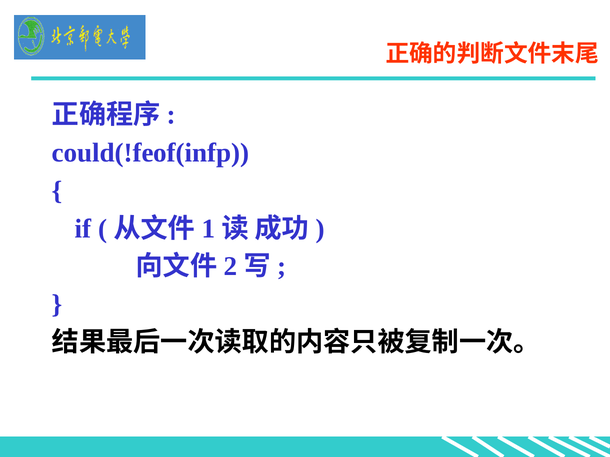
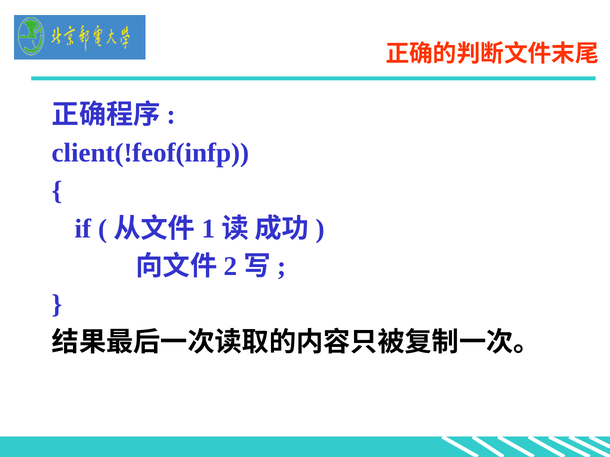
could(!feof(infp: could(!feof(infp -> client(!feof(infp
